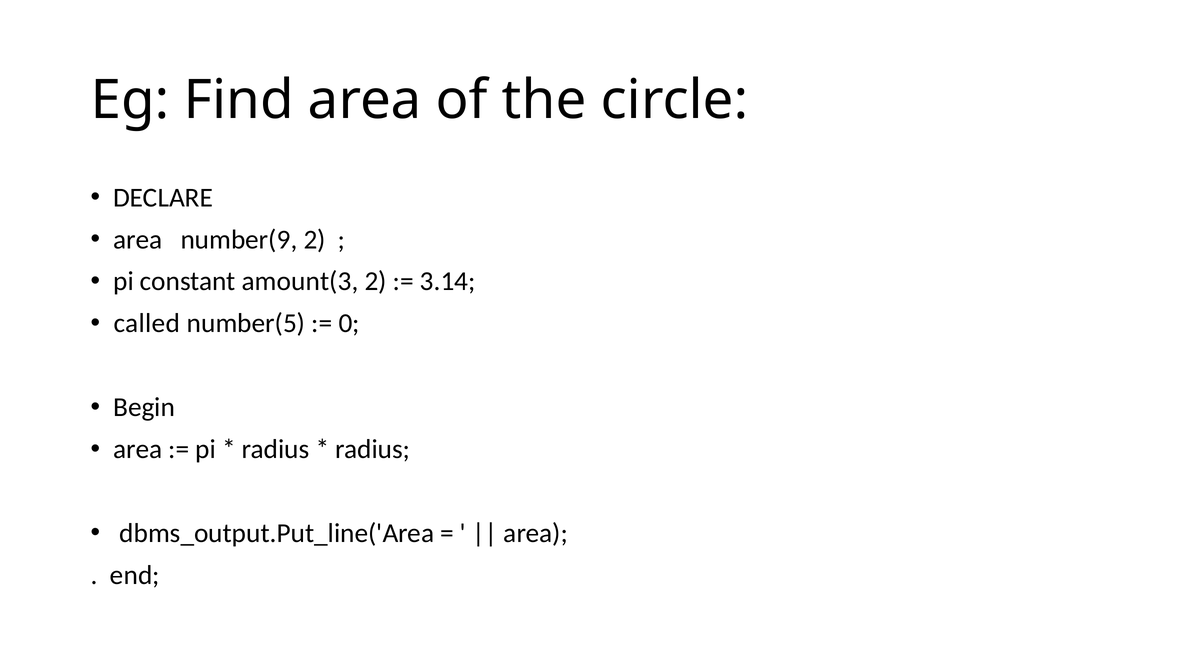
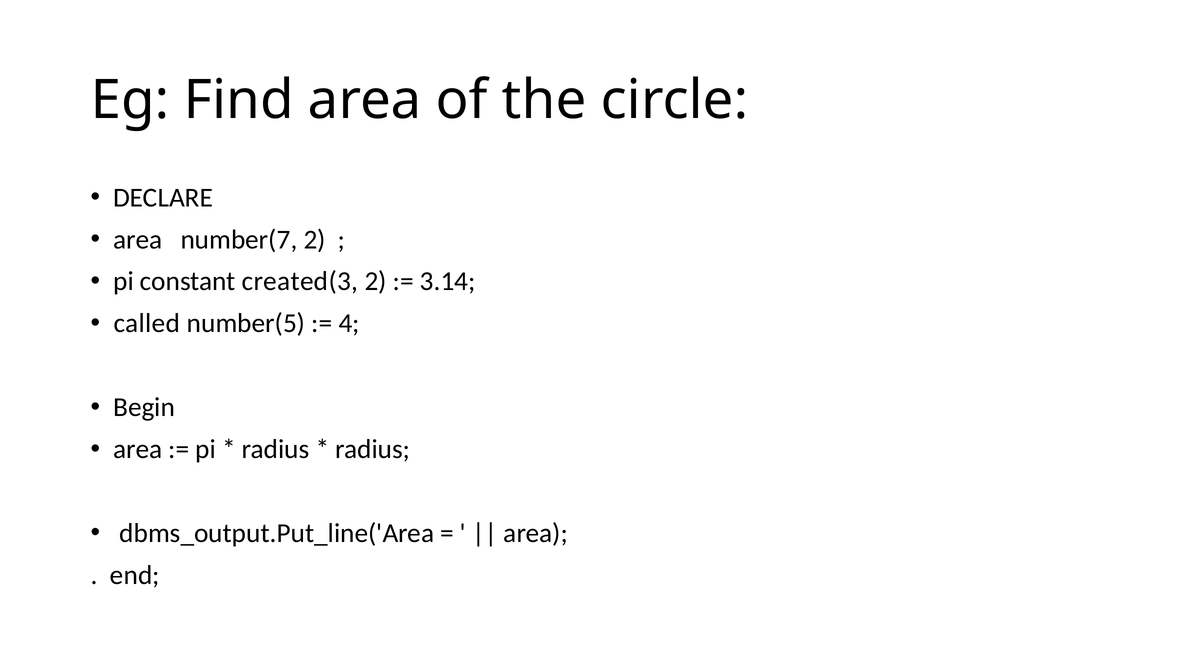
number(9: number(9 -> number(7
amount(3: amount(3 -> created(3
0: 0 -> 4
